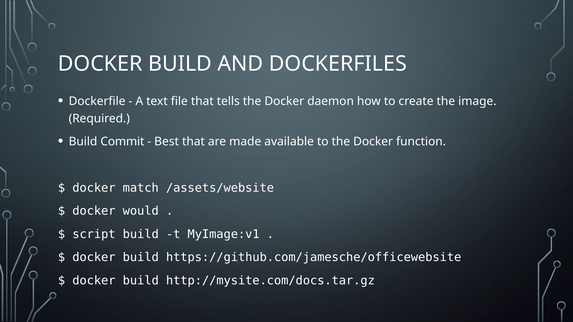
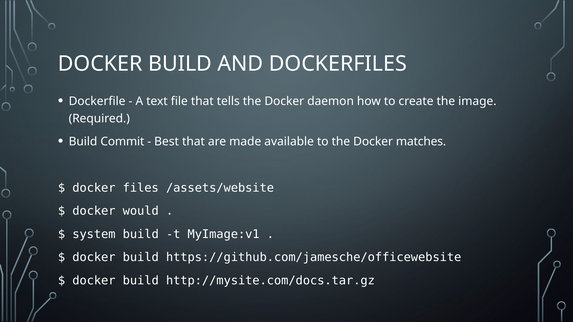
function: function -> matches
match: match -> files
script: script -> system
